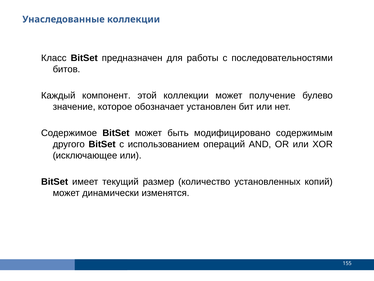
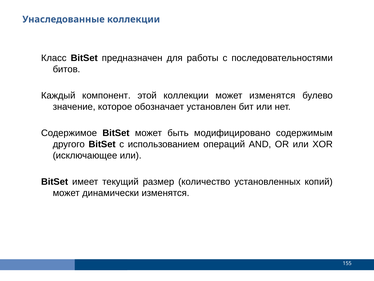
может получение: получение -> изменятся
